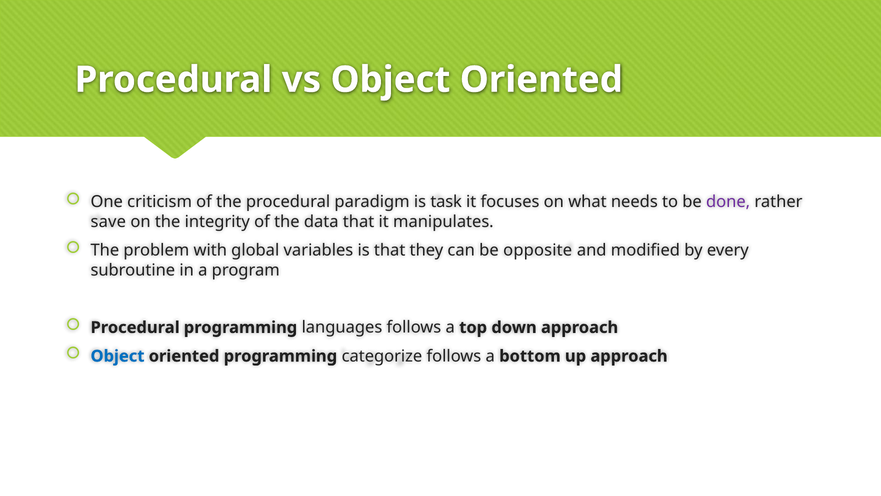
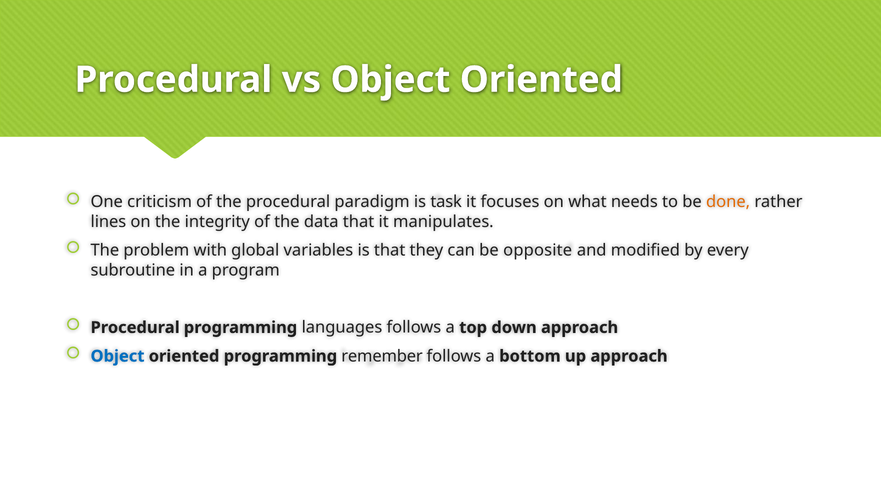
done colour: purple -> orange
save: save -> lines
categorize: categorize -> remember
